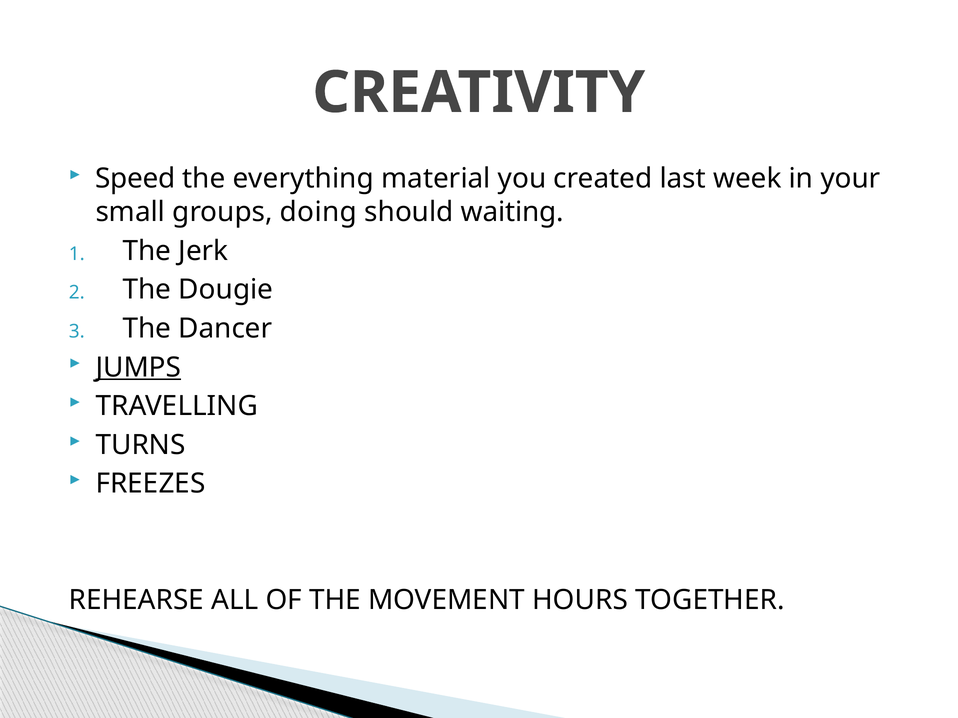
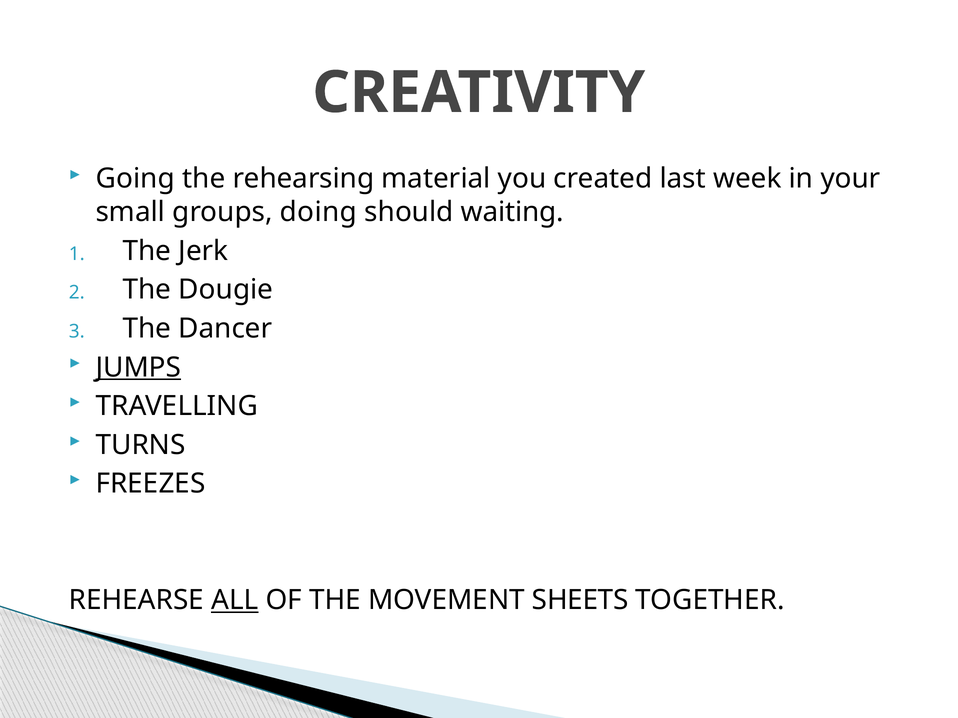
Speed: Speed -> Going
everything: everything -> rehearsing
ALL underline: none -> present
HOURS: HOURS -> SHEETS
